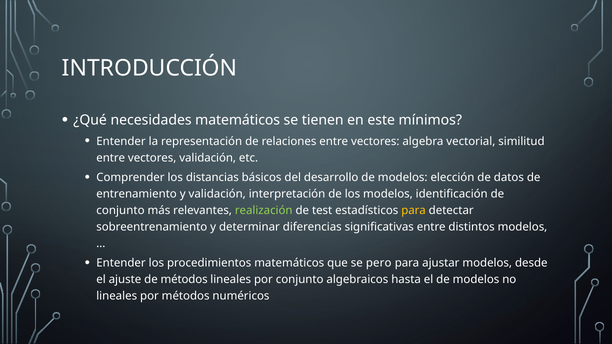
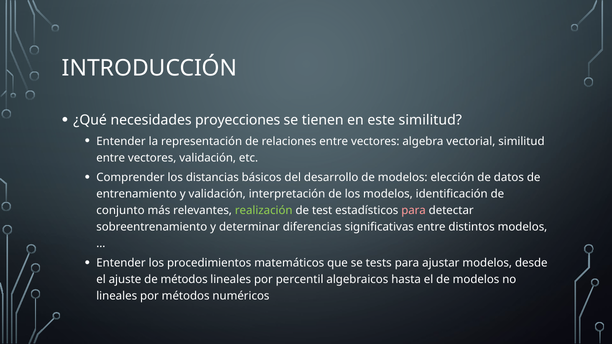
necesidades matemáticos: matemáticos -> proyecciones
este mínimos: mínimos -> similitud
para at (414, 211) colour: yellow -> pink
pero: pero -> tests
por conjunto: conjunto -> percentil
